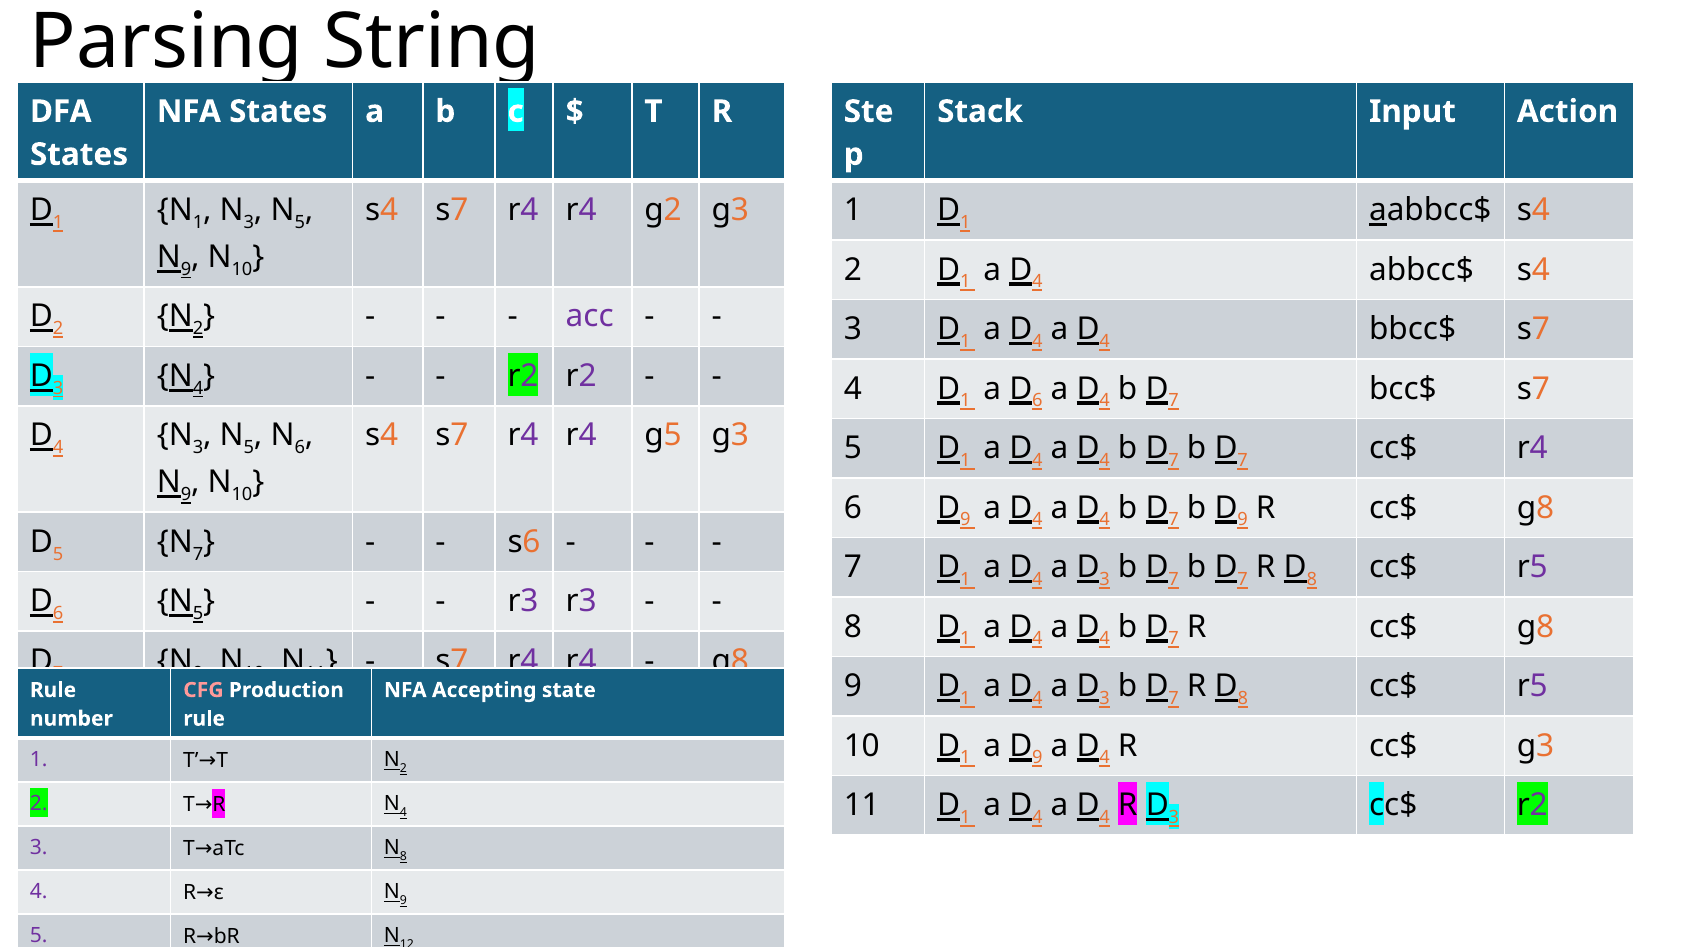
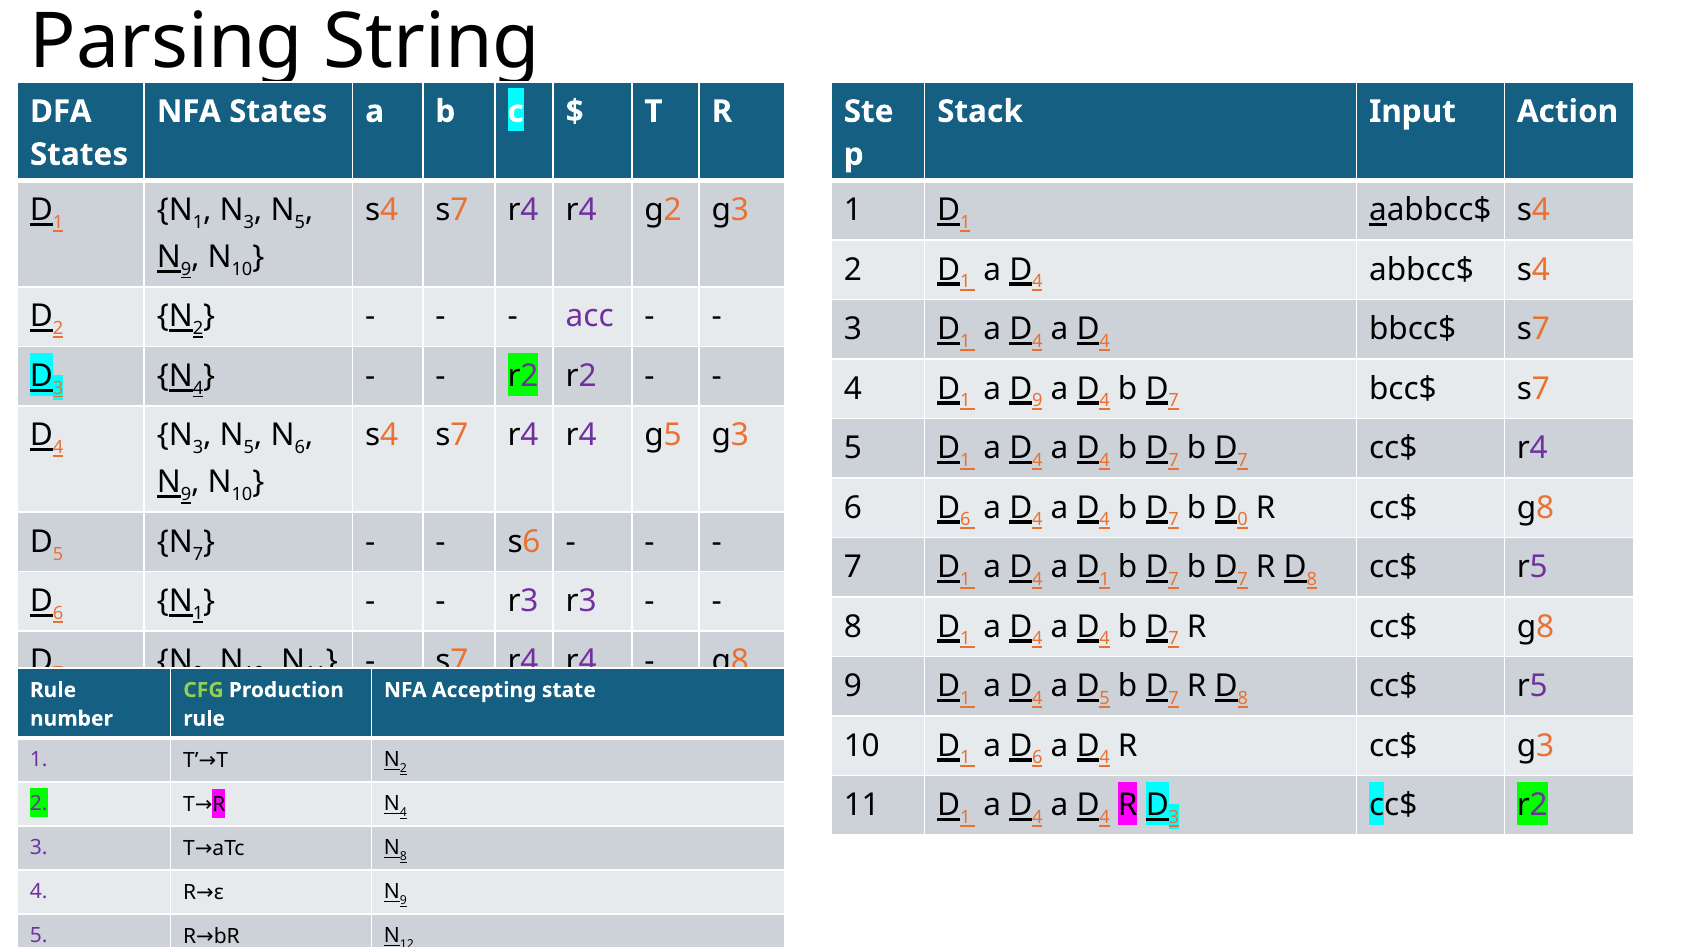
6 at (1037, 401): 6 -> 9
9 at (965, 520): 9 -> 6
9 at (1243, 520): 9 -> 0
3 at (1105, 579): 3 -> 1
5 at (198, 613): 5 -> 1
3 at (1105, 698): 3 -> 5
CFG colour: pink -> light green
9 at (1037, 758): 9 -> 6
